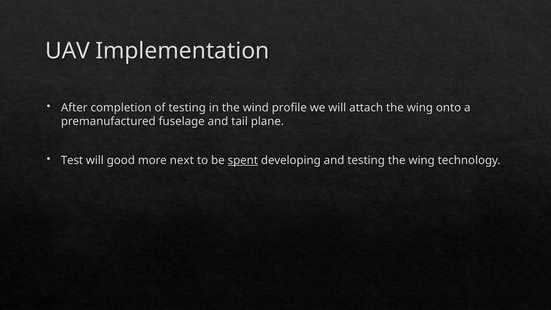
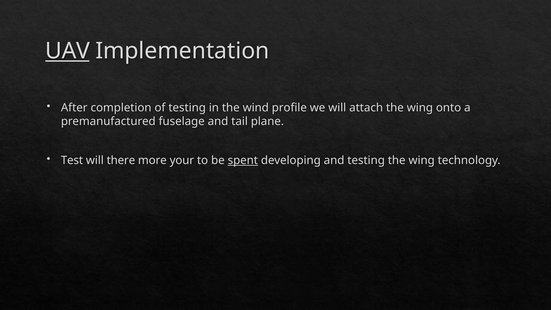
UAV underline: none -> present
good: good -> there
next: next -> your
